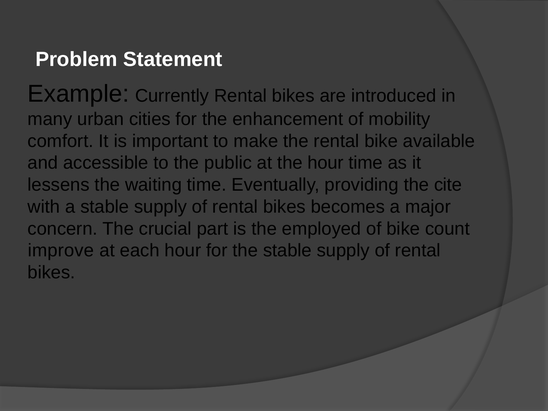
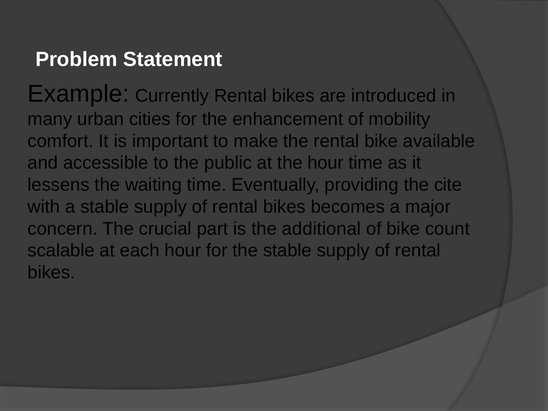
employed: employed -> additional
improve: improve -> scalable
